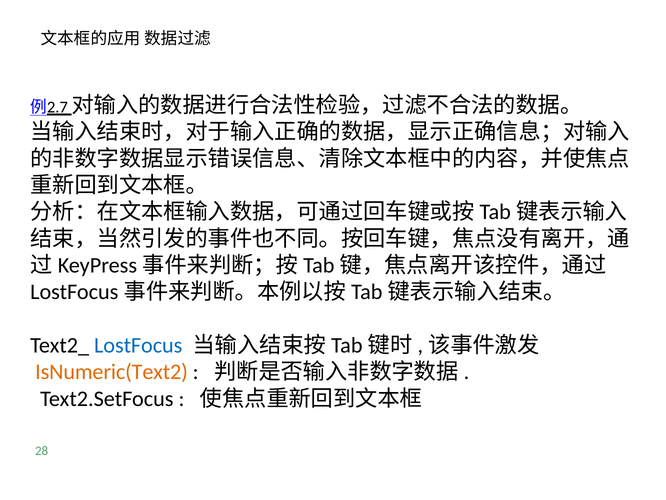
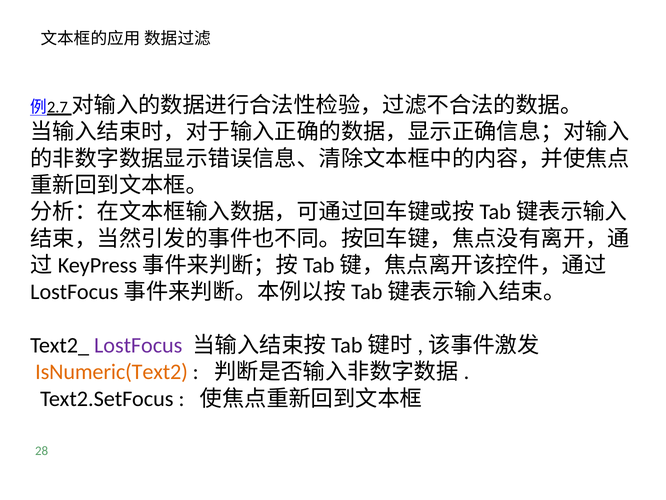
LostFocus colour: blue -> purple
